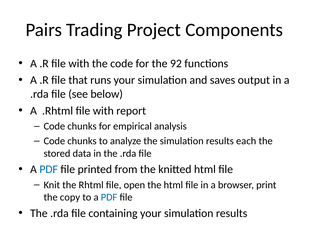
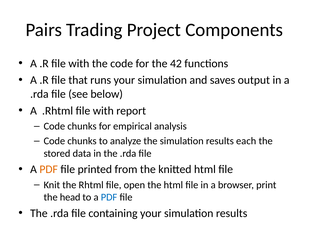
92: 92 -> 42
PDF at (49, 169) colour: blue -> orange
copy: copy -> head
